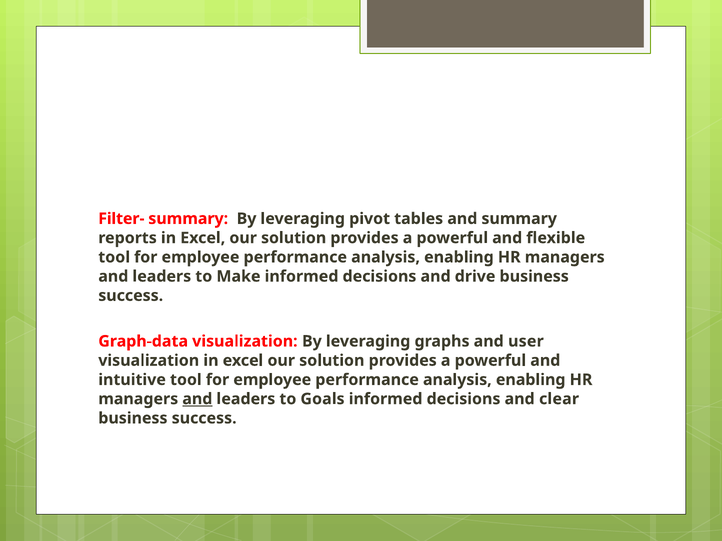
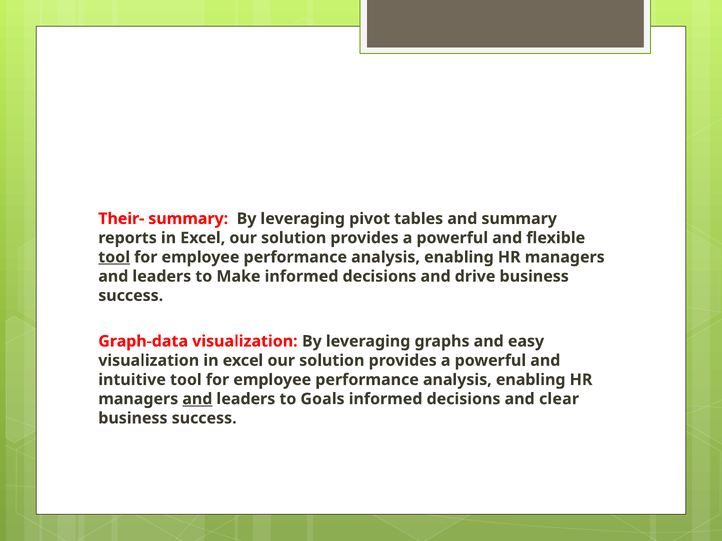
Filter-: Filter- -> Their-
tool at (114, 257) underline: none -> present
user: user -> easy
